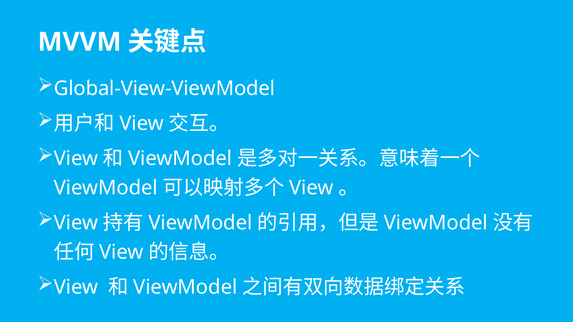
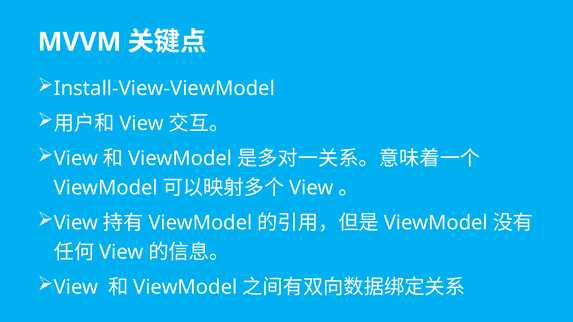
Global-View-ViewModel: Global-View-ViewModel -> Install-View-ViewModel
